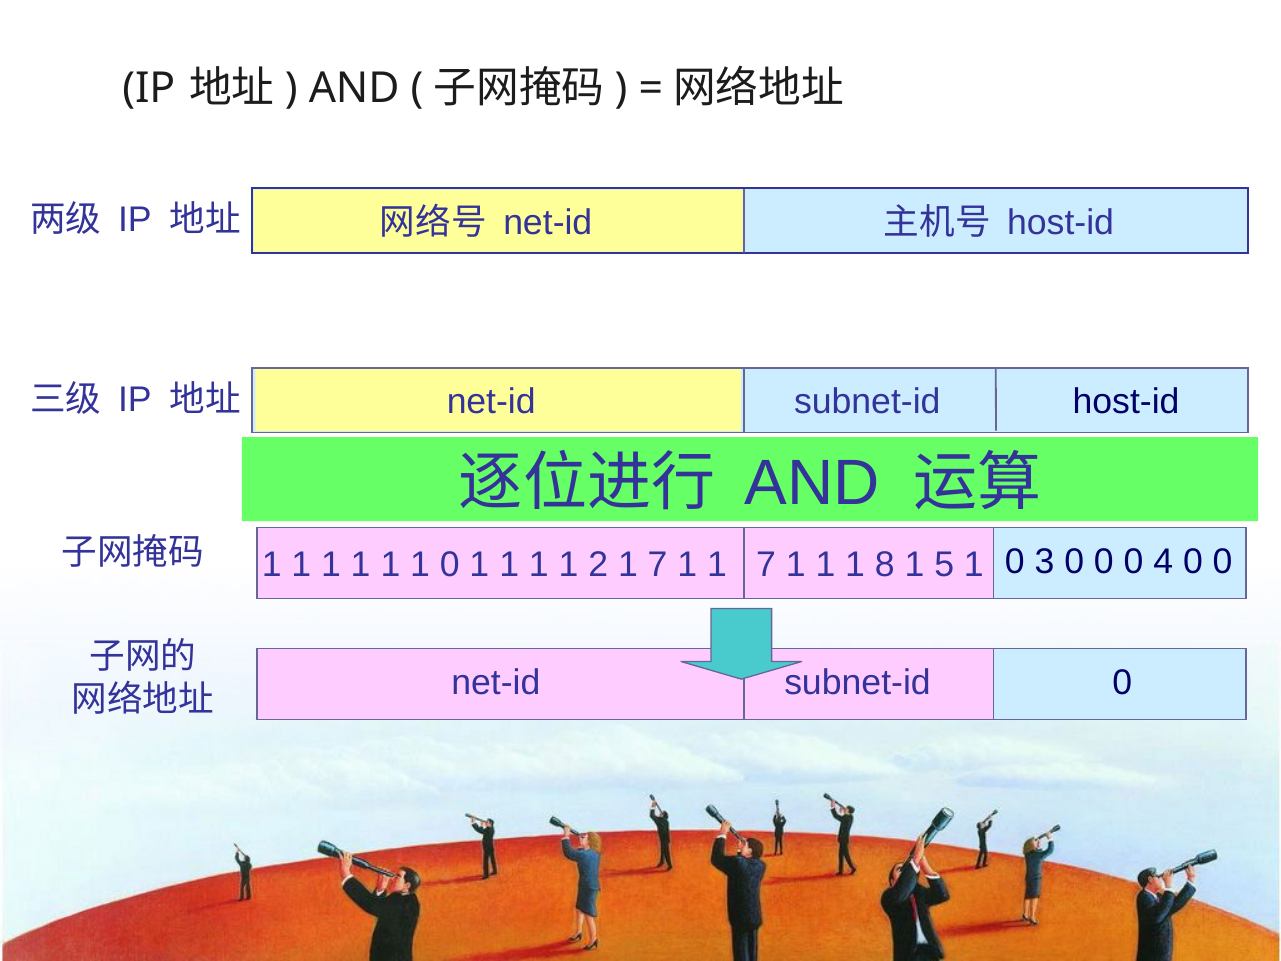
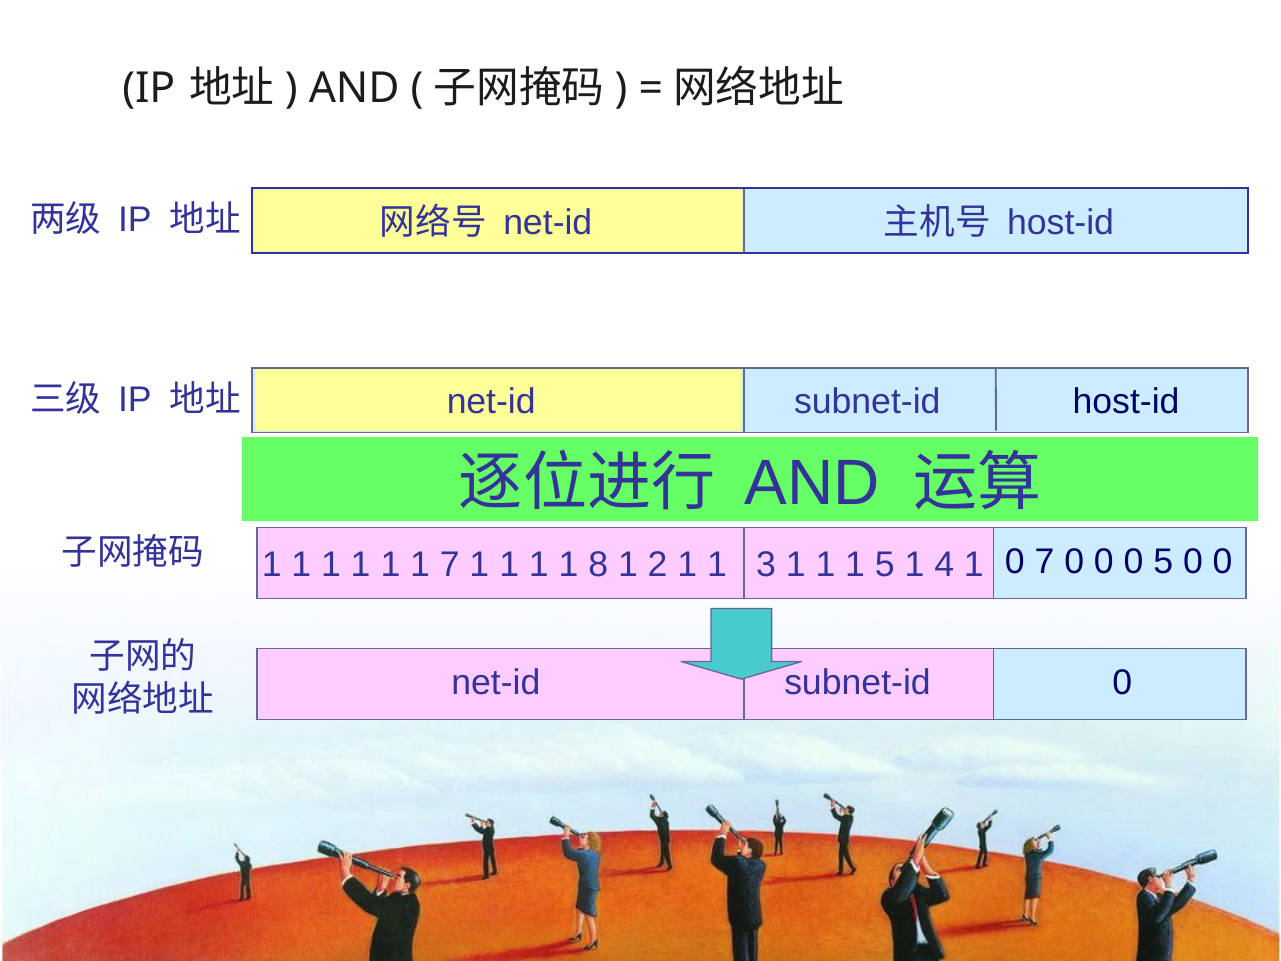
1 1 0: 0 -> 7
2: 2 -> 8
7 at (658, 565): 7 -> 2
1 1 7: 7 -> 3
1 8: 8 -> 5
5: 5 -> 4
0 3: 3 -> 7
0 4: 4 -> 5
